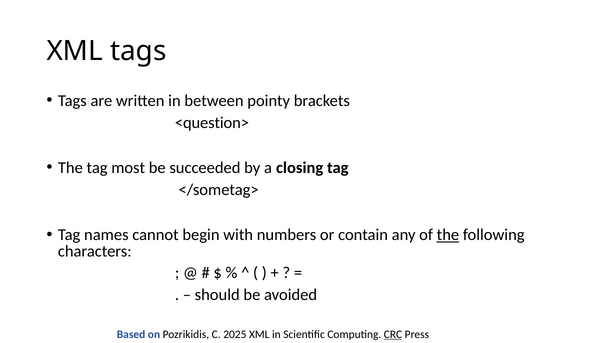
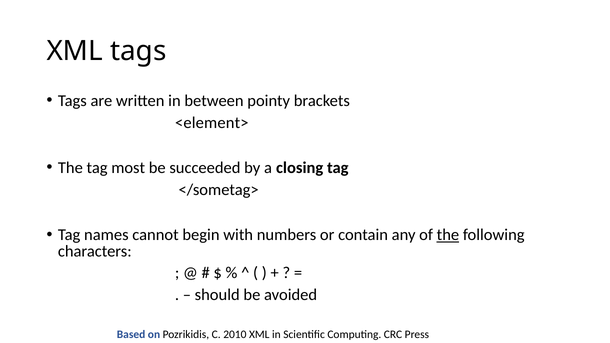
<question>: <question> -> <element>
2025: 2025 -> 2010
CRC underline: present -> none
